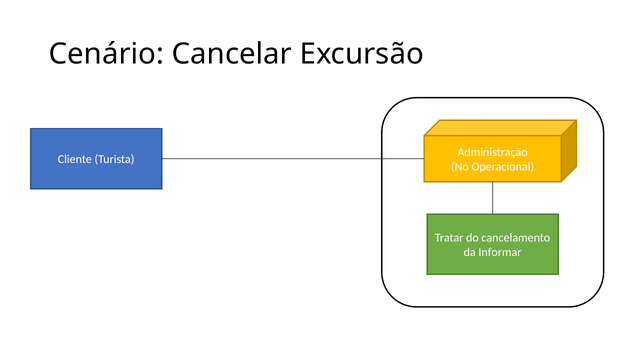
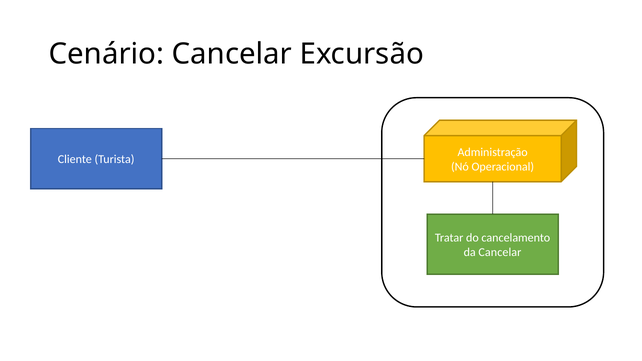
da Informar: Informar -> Cancelar
